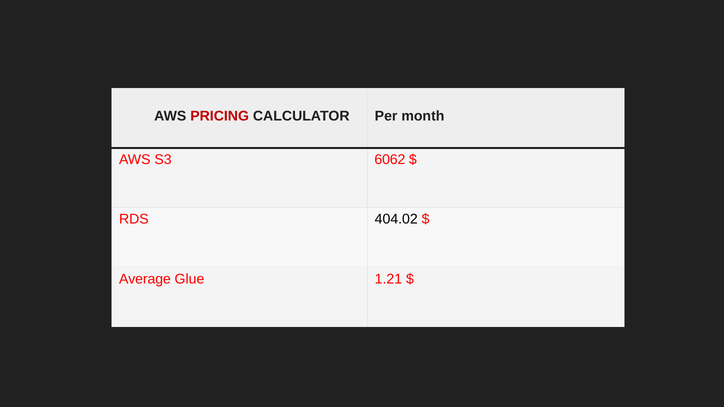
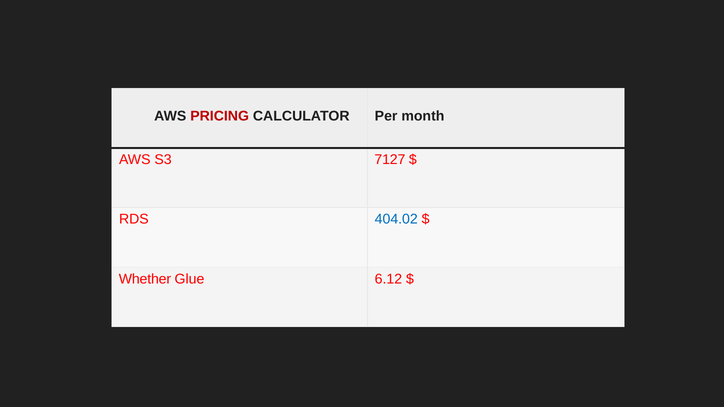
6062: 6062 -> 7127
404.02 colour: black -> blue
Average: Average -> Whether
1.21: 1.21 -> 6.12
